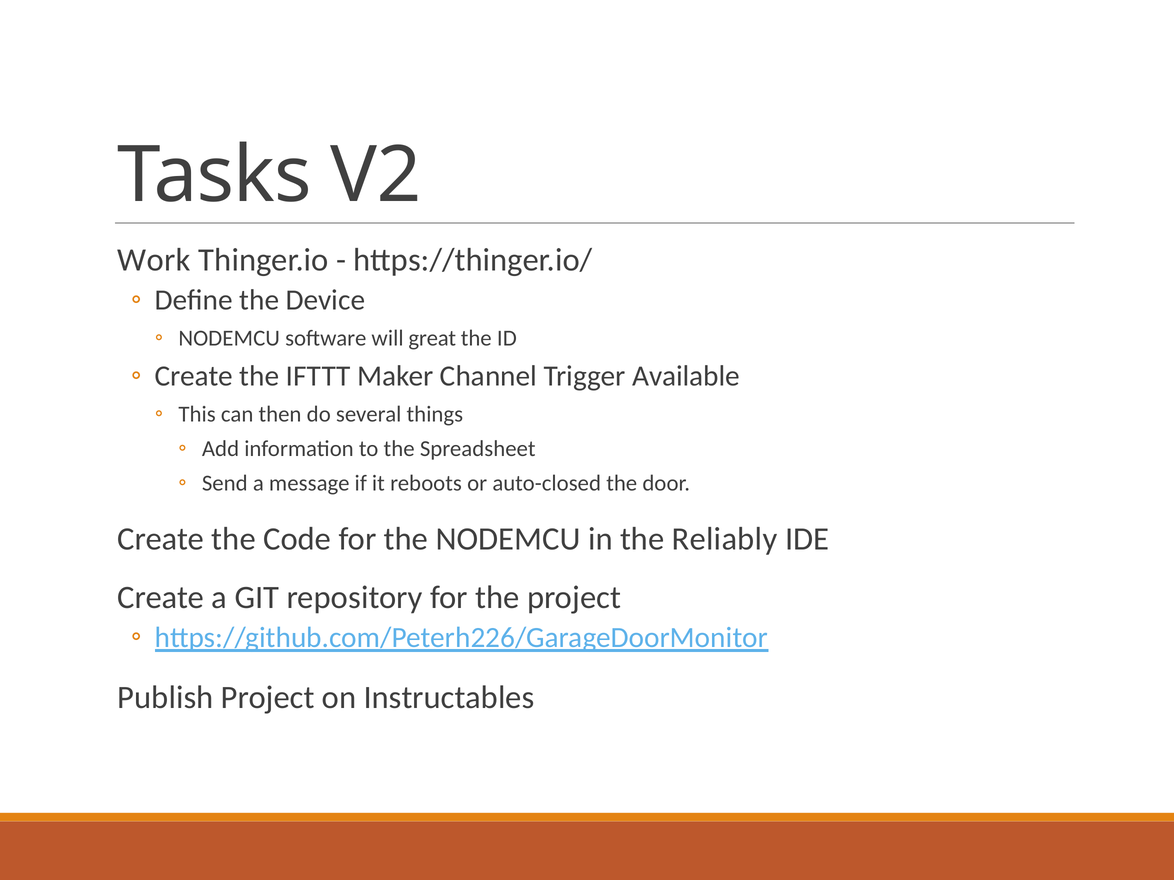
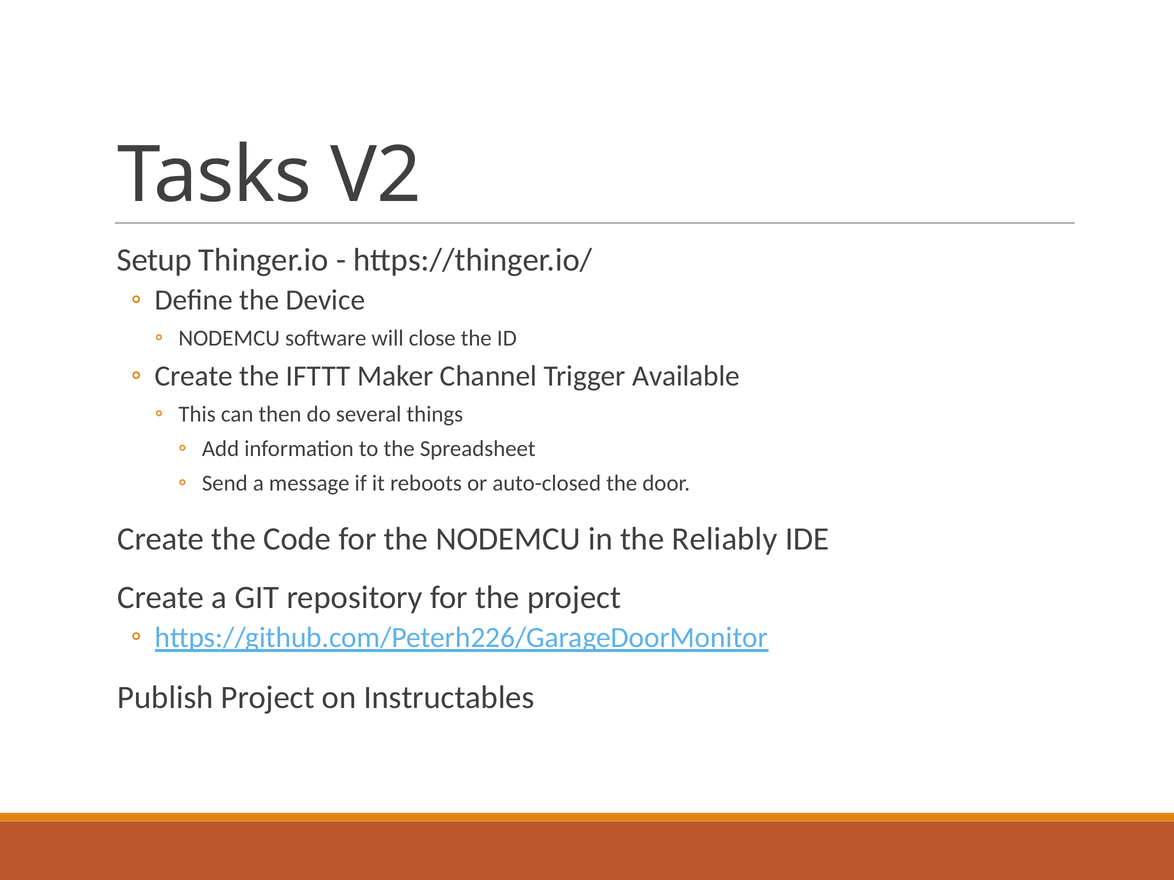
Work: Work -> Setup
great: great -> close
